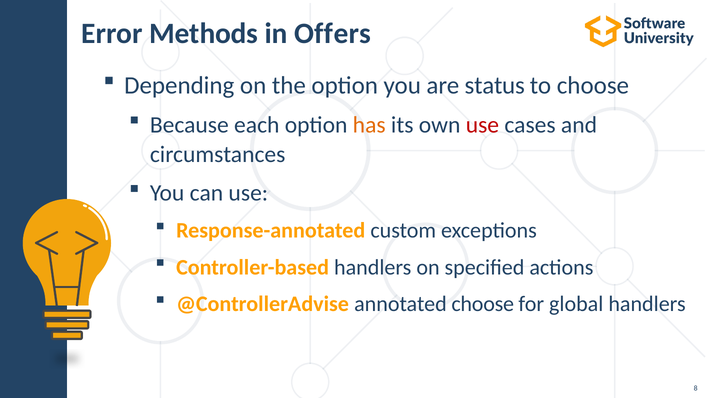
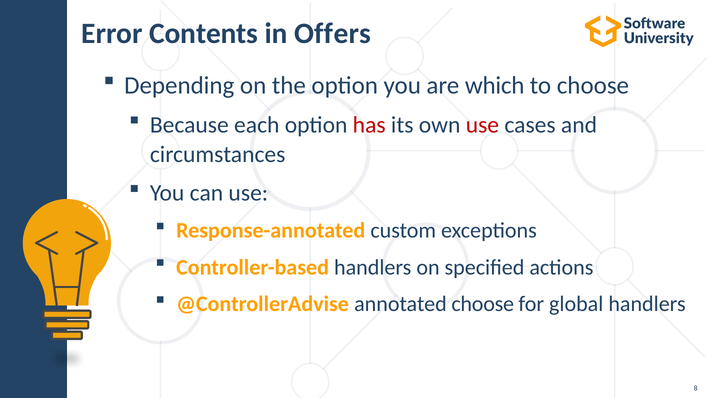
Methods: Methods -> Contents
status: status -> which
has colour: orange -> red
